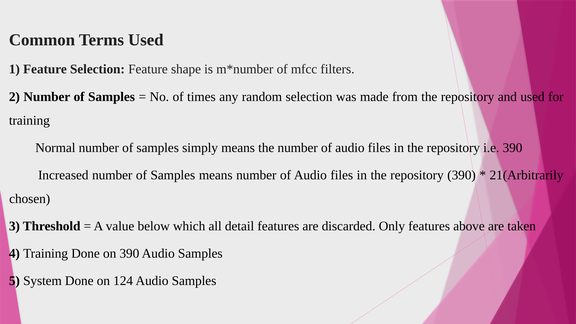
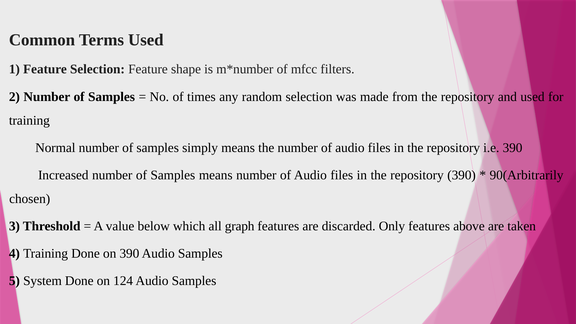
21(Arbitrarily: 21(Arbitrarily -> 90(Arbitrarily
detail: detail -> graph
